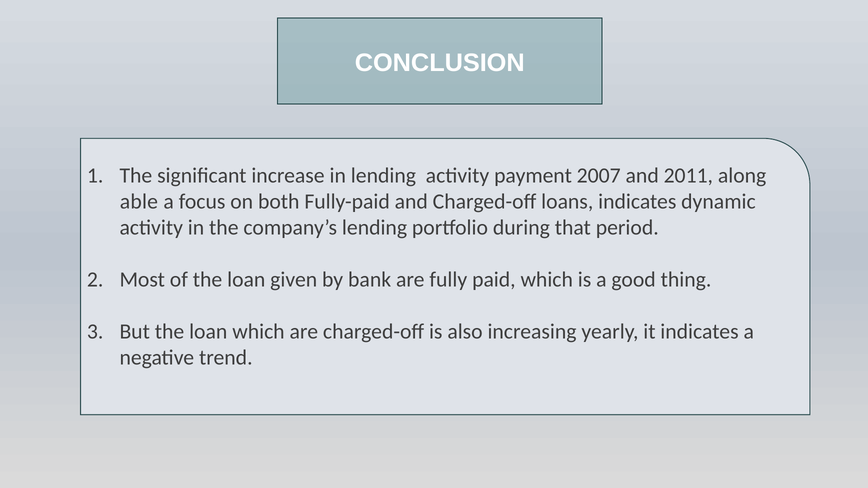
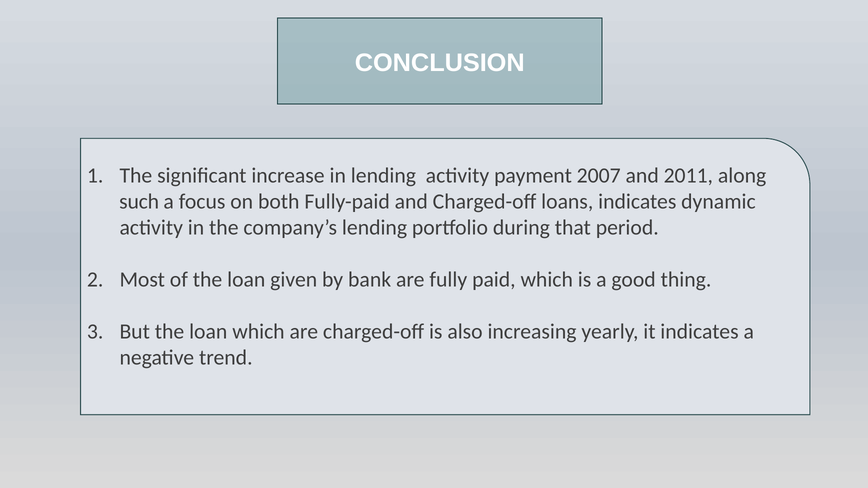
able: able -> such
